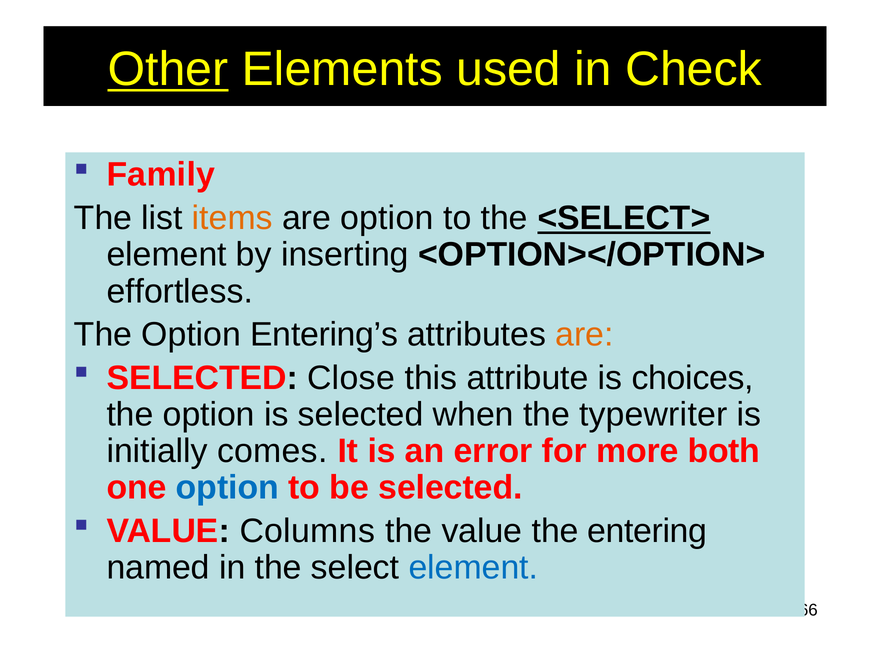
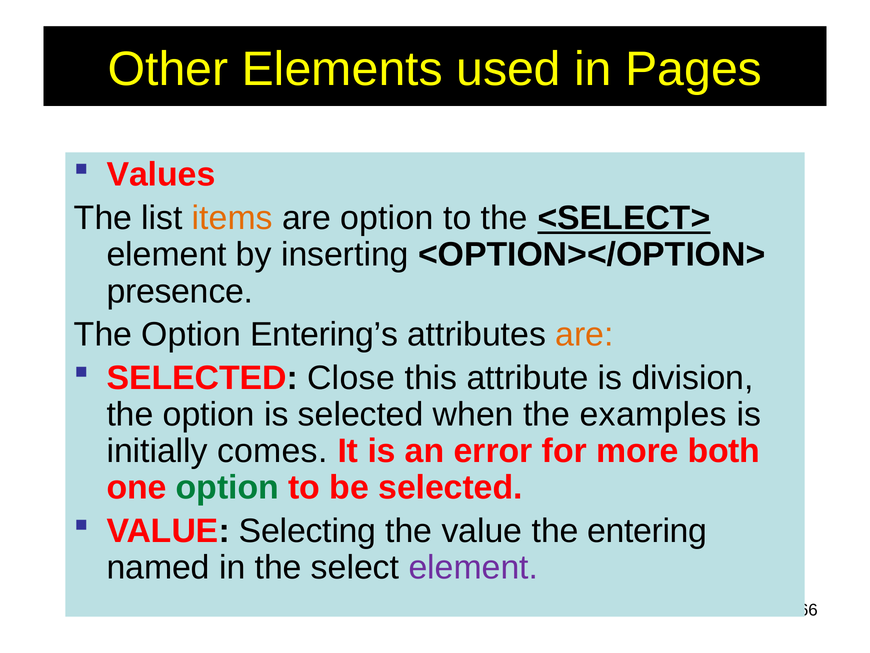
Other underline: present -> none
Check: Check -> Pages
Family: Family -> Values
effortless: effortless -> presence
choices: choices -> division
typewriter: typewriter -> examples
option at (227, 487) colour: blue -> green
Columns: Columns -> Selecting
element at (473, 567) colour: blue -> purple
